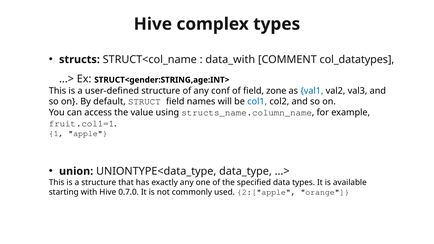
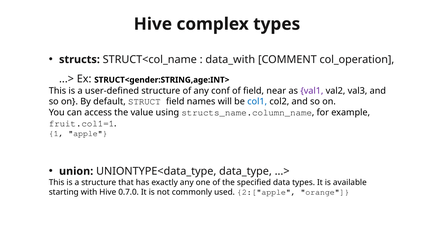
col_datatypes: col_datatypes -> col_operation
zone: zone -> near
val1 colour: blue -> purple
